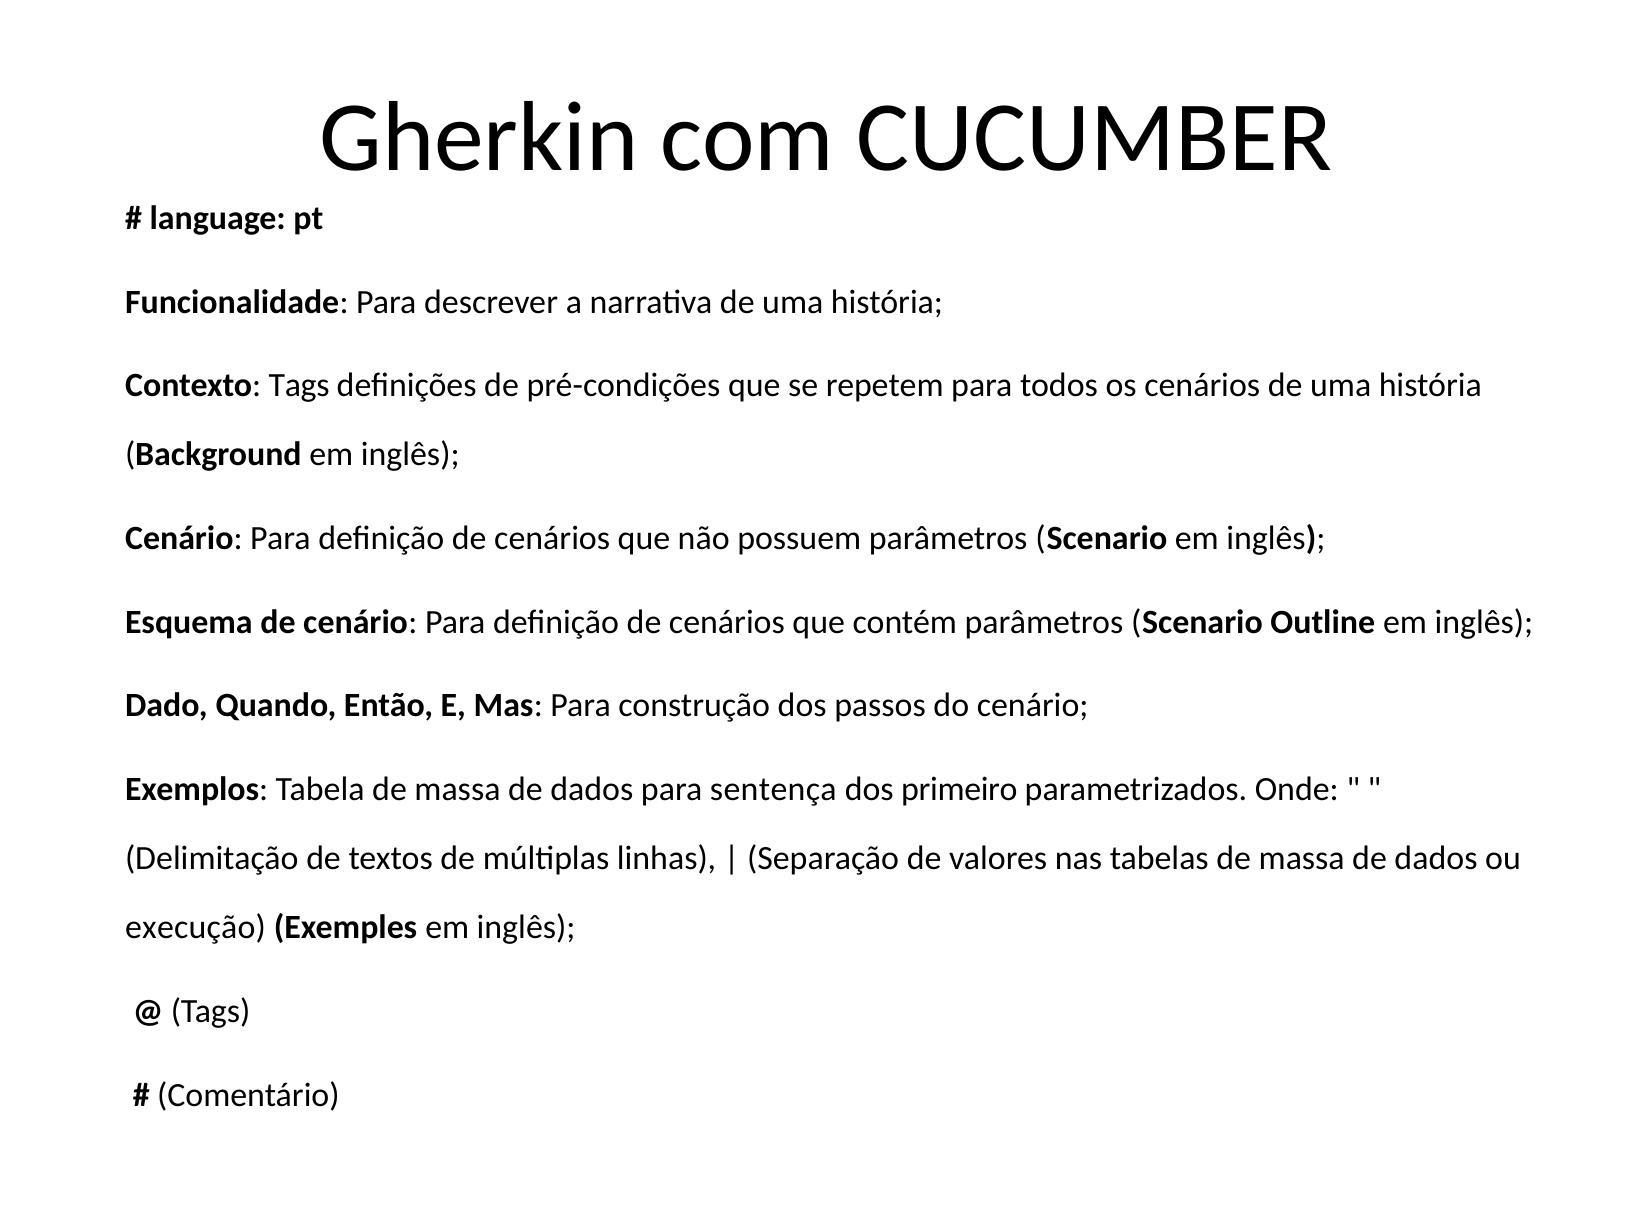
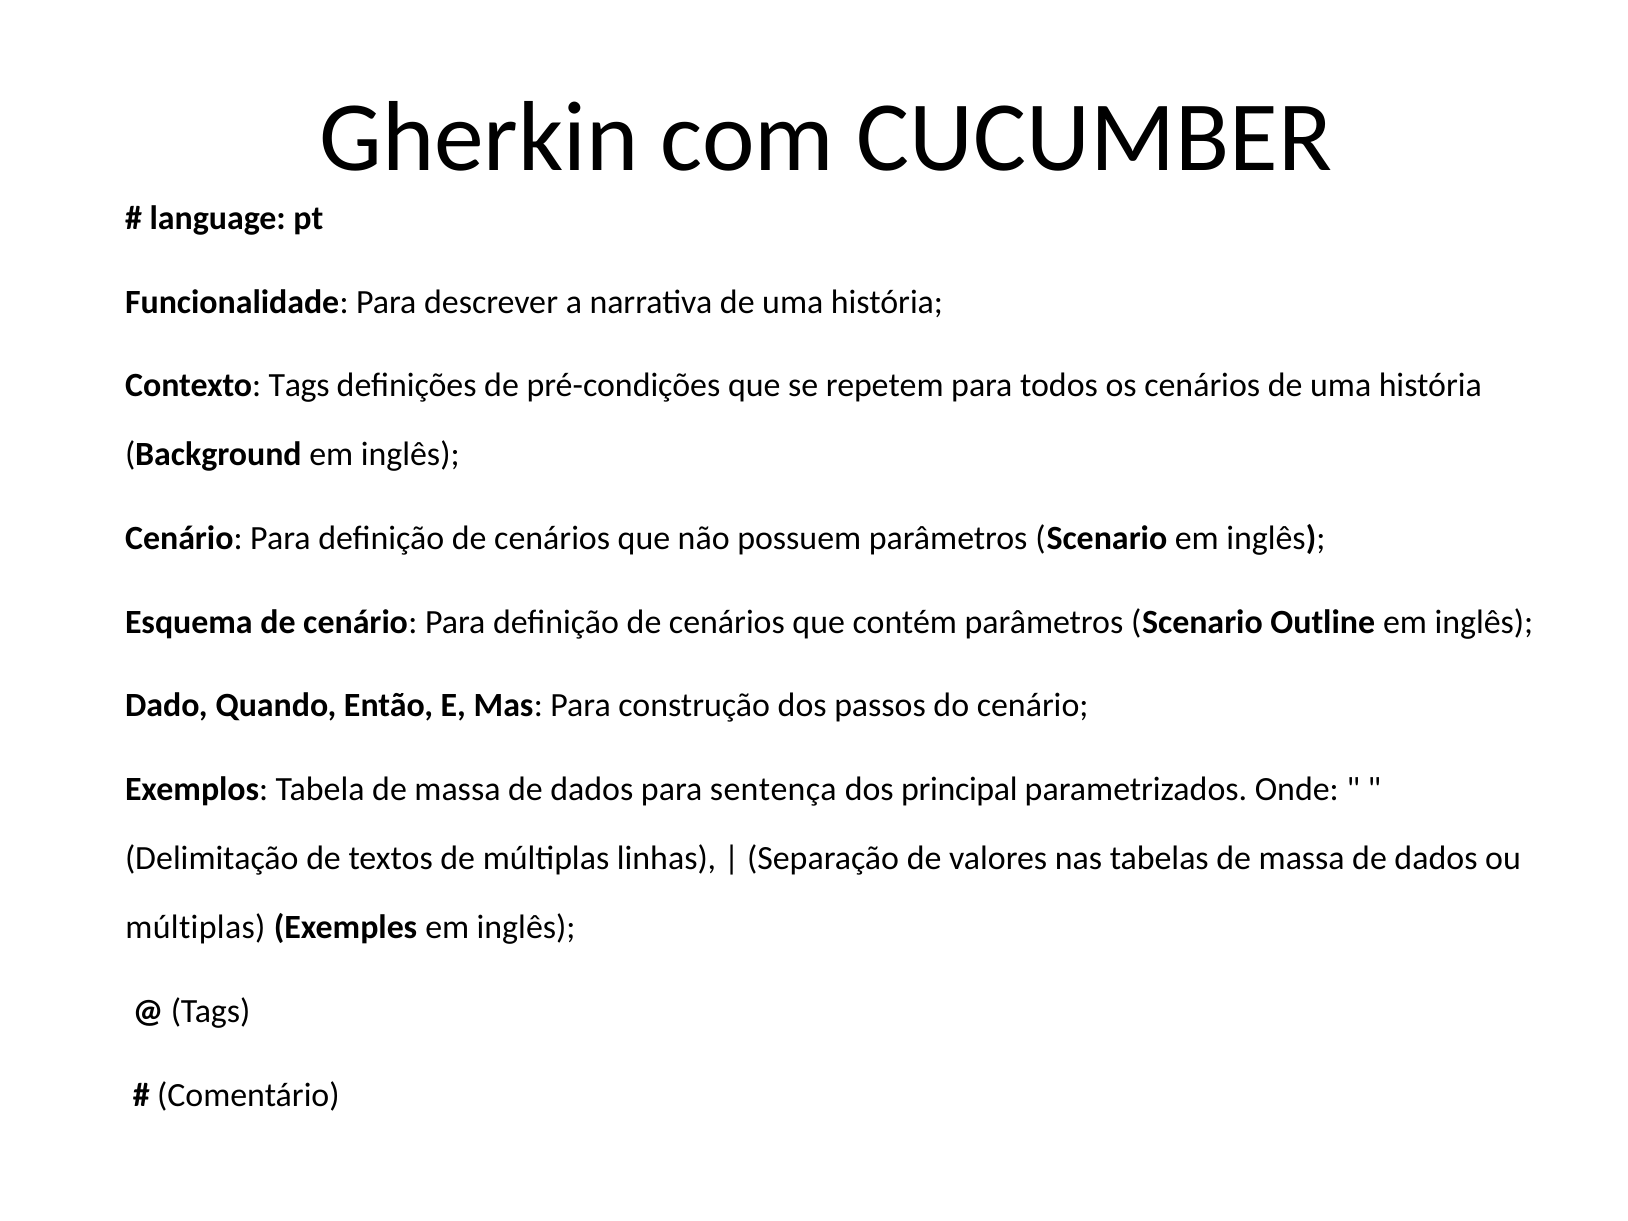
primeiro: primeiro -> principal
execução at (196, 928): execução -> múltiplas
